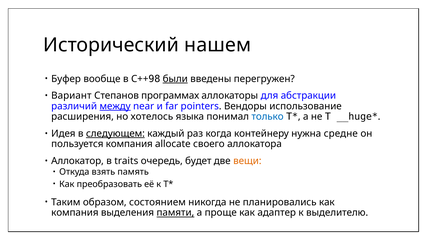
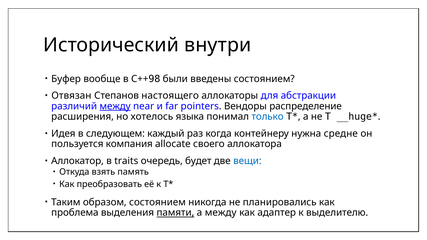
нашем: нашем -> внутри
были underline: present -> none
введены перегружен: перегружен -> состоянием
Вариант: Вариант -> Отвязан
программах: программах -> настоящего
использование: использование -> распределение
следующем underline: present -> none
вещи colour: orange -> blue
компания at (75, 213): компания -> проблема
а проще: проще -> между
